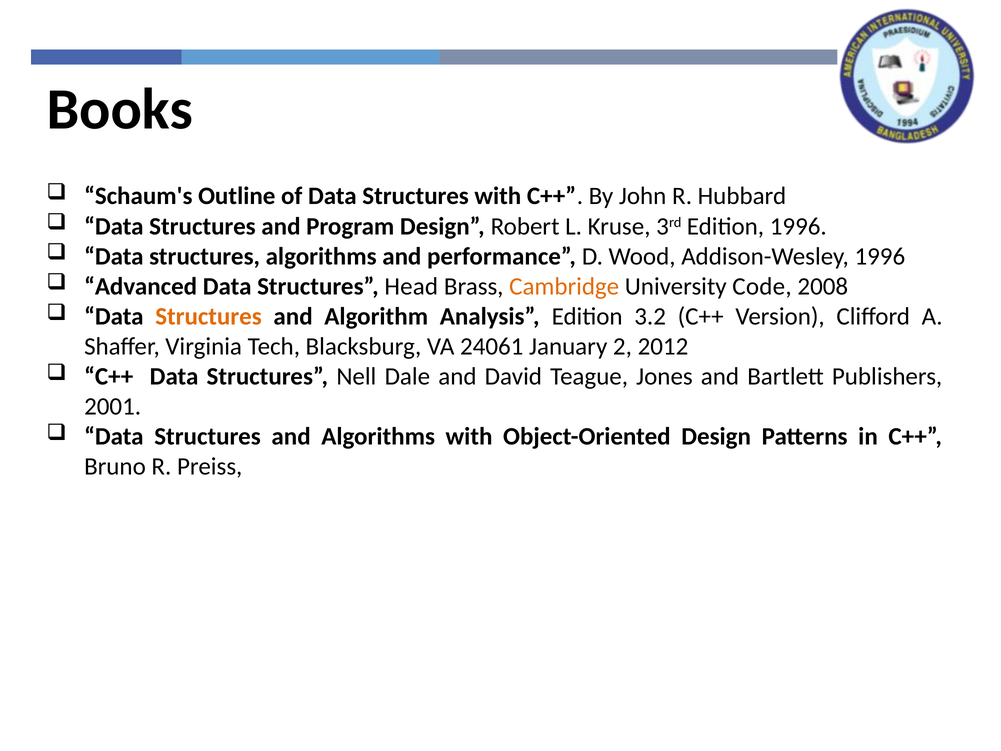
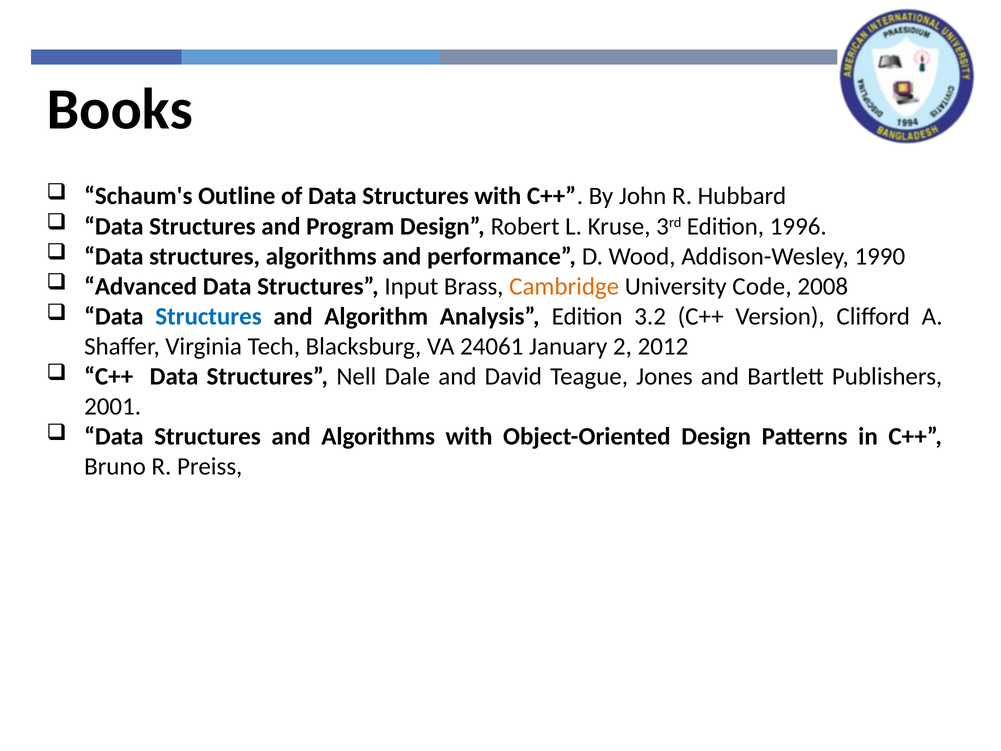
Addison-Wesley 1996: 1996 -> 1990
Head: Head -> Input
Structures at (208, 316) colour: orange -> blue
